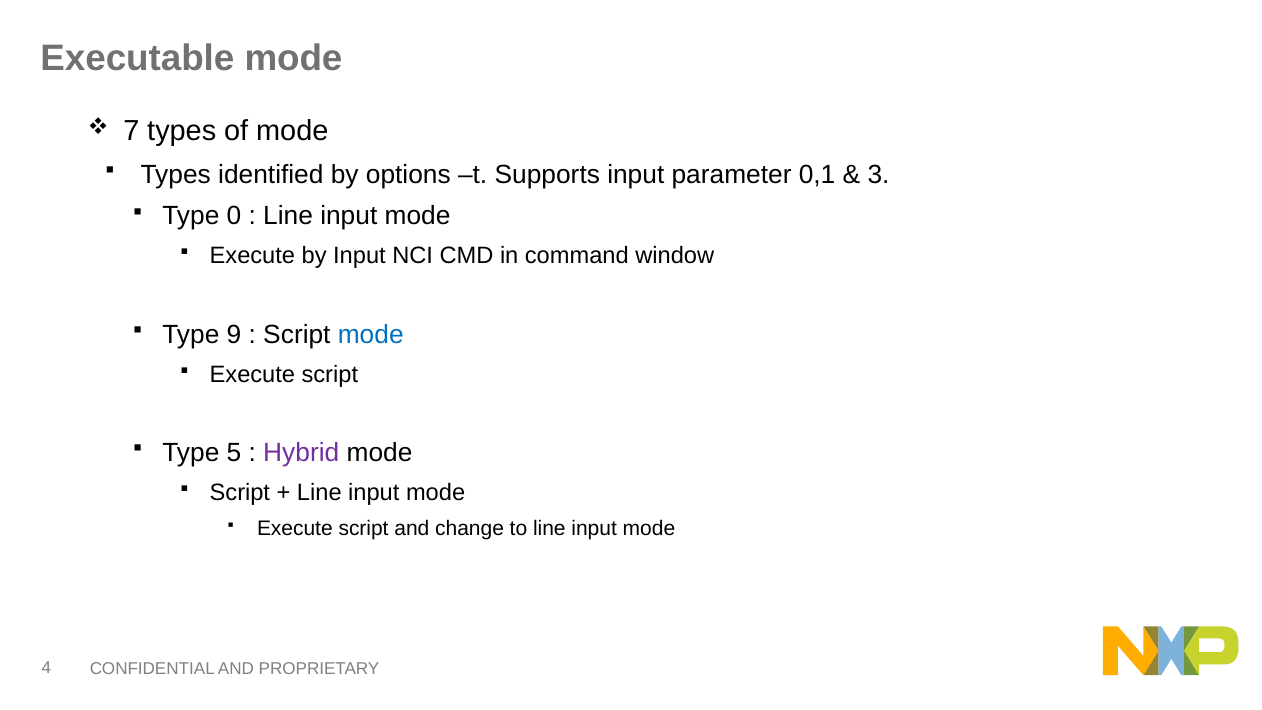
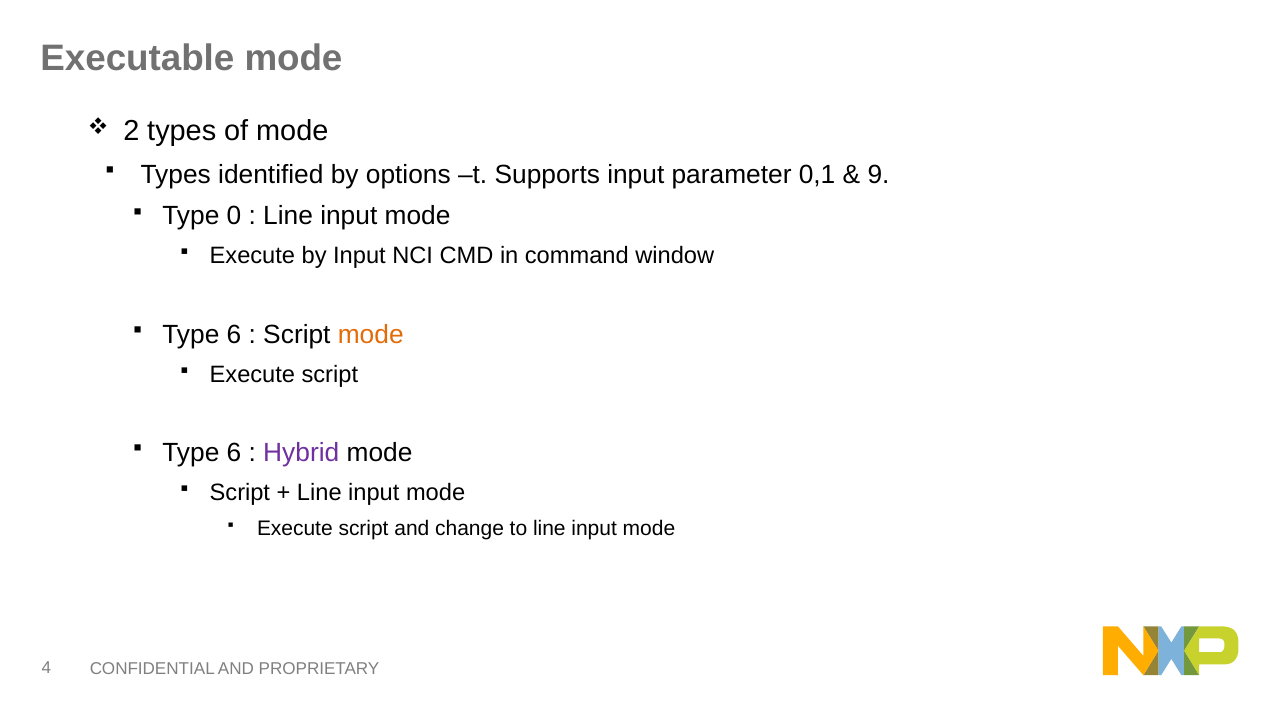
7: 7 -> 2
3: 3 -> 9
9 at (234, 334): 9 -> 6
mode at (371, 334) colour: blue -> orange
5 at (234, 453): 5 -> 6
